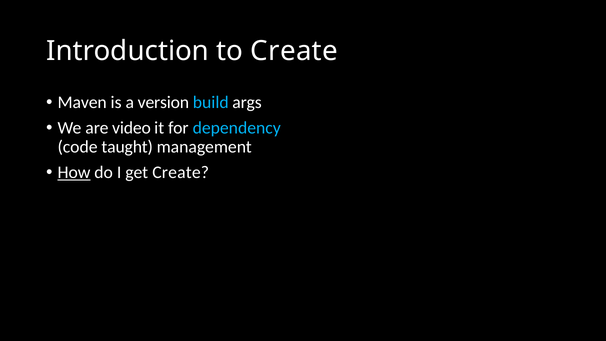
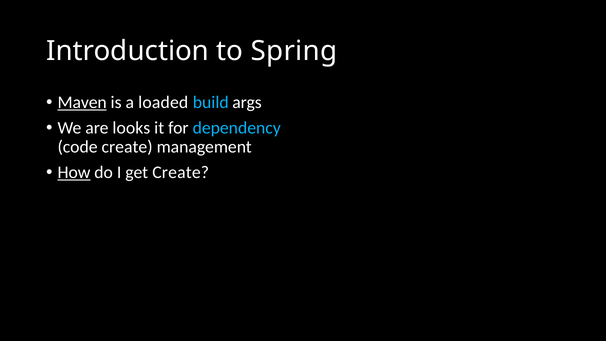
to Create: Create -> Spring
Maven underline: none -> present
version: version -> loaded
video: video -> looks
code taught: taught -> create
